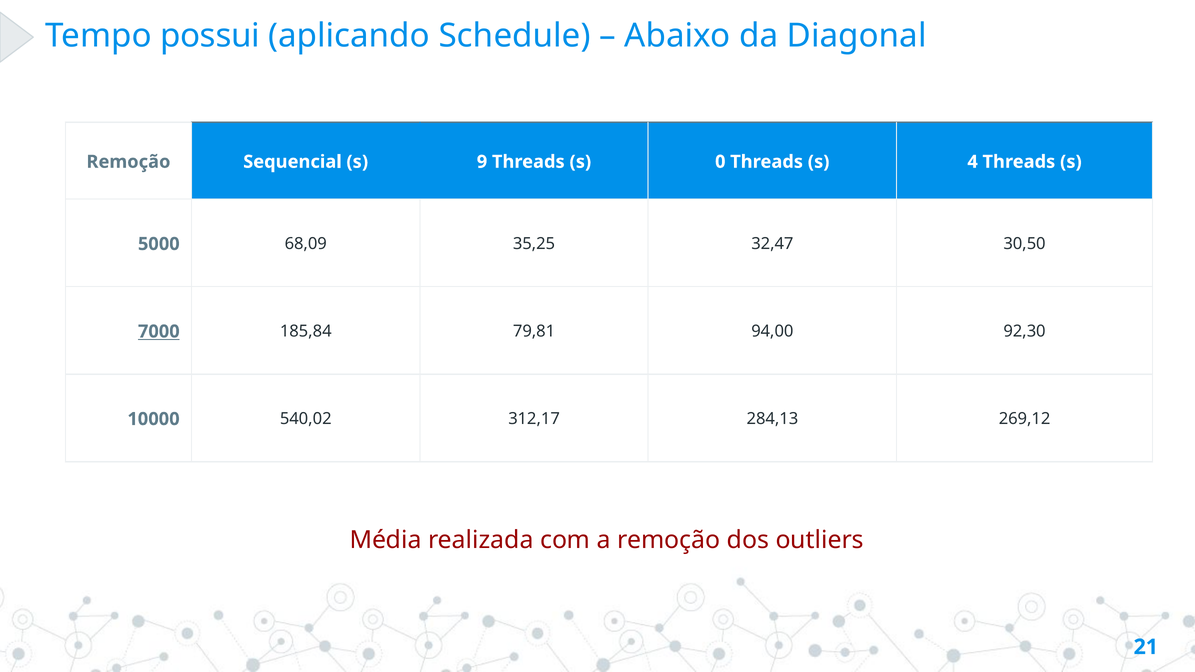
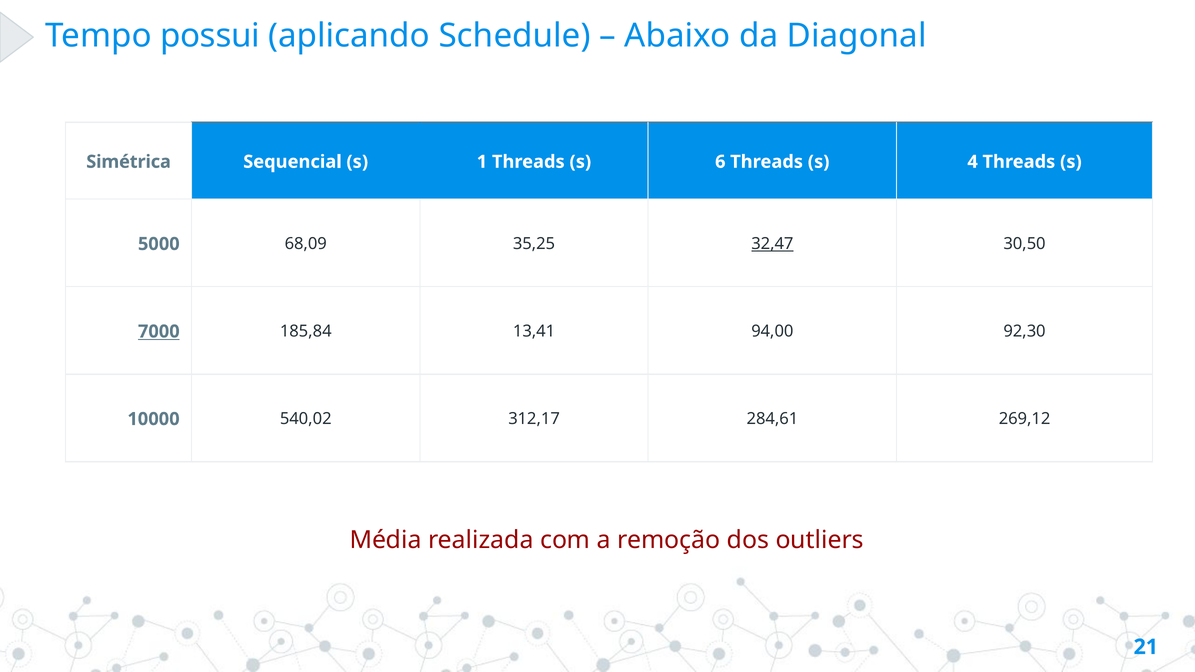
Remoção at (128, 162): Remoção -> Simétrica
9: 9 -> 1
0: 0 -> 6
32,47 underline: none -> present
79,81: 79,81 -> 13,41
284,13: 284,13 -> 284,61
